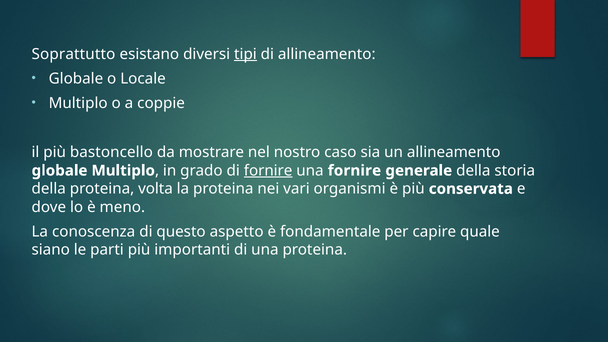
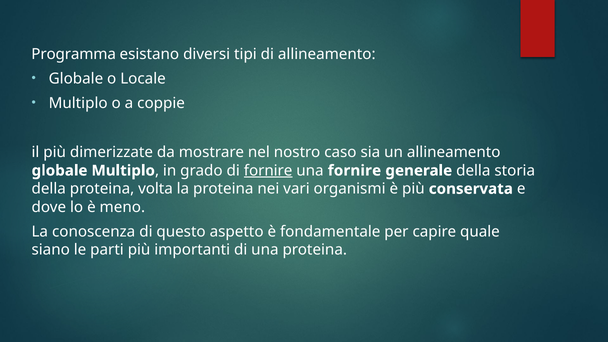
Soprattutto: Soprattutto -> Programma
tipi underline: present -> none
bastoncello: bastoncello -> dimerizzate
